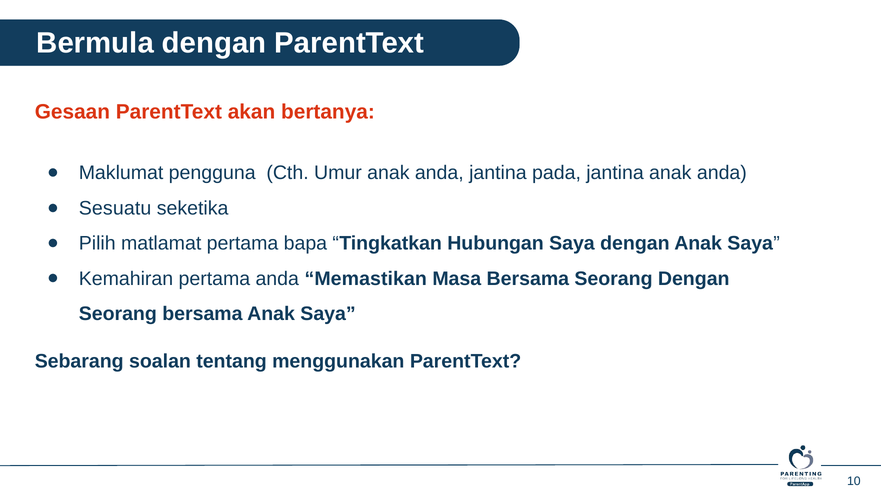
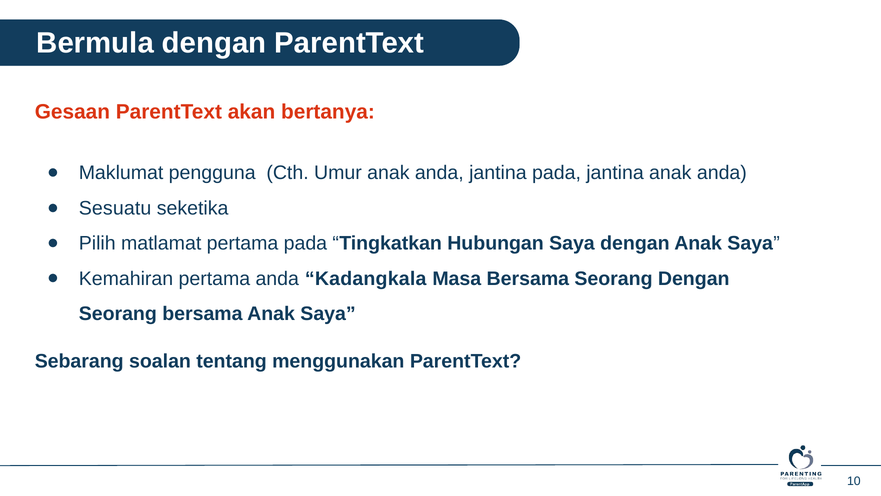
pertama bapa: bapa -> pada
Memastikan: Memastikan -> Kadangkala
